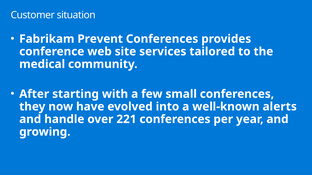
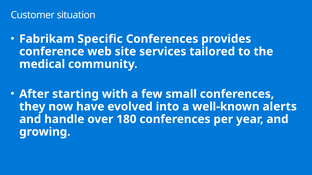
Prevent: Prevent -> Specific
221: 221 -> 180
